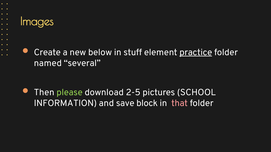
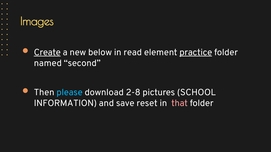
Create underline: none -> present
stuff: stuff -> read
several: several -> second
please colour: light green -> light blue
2-5: 2-5 -> 2-8
block: block -> reset
